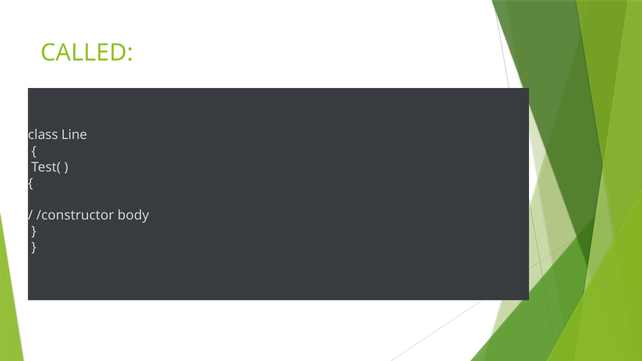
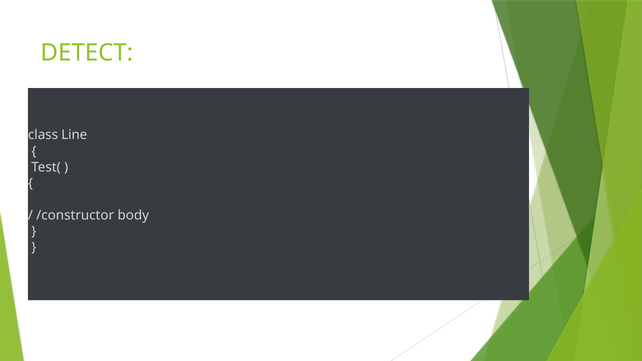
CALLED: CALLED -> DETECT
